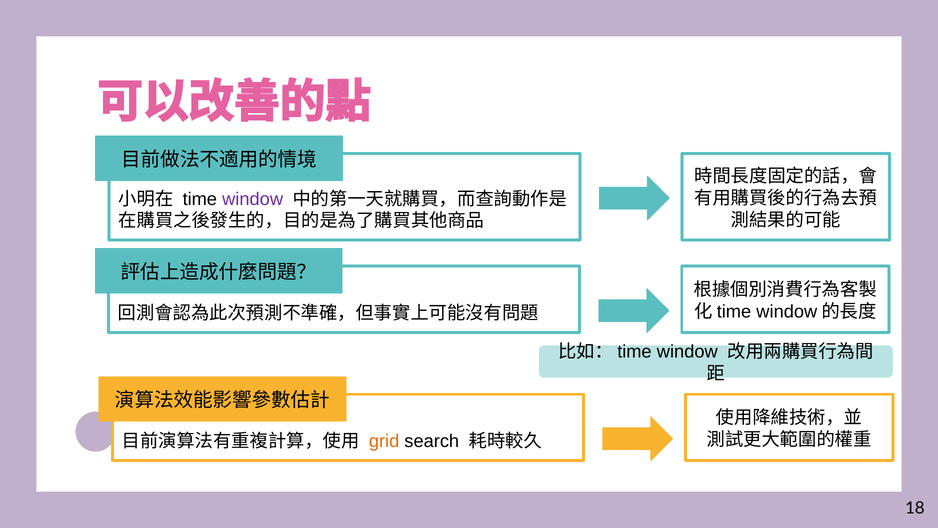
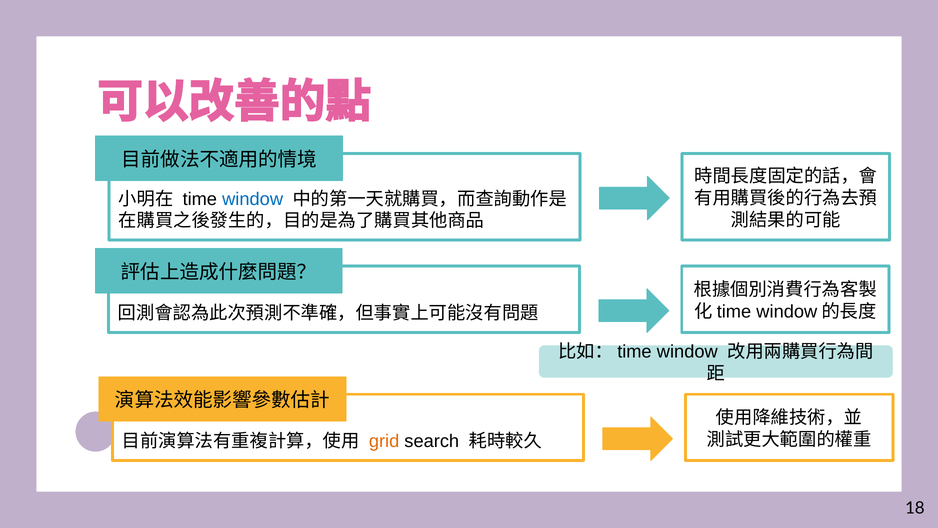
window at (253, 199) colour: purple -> blue
